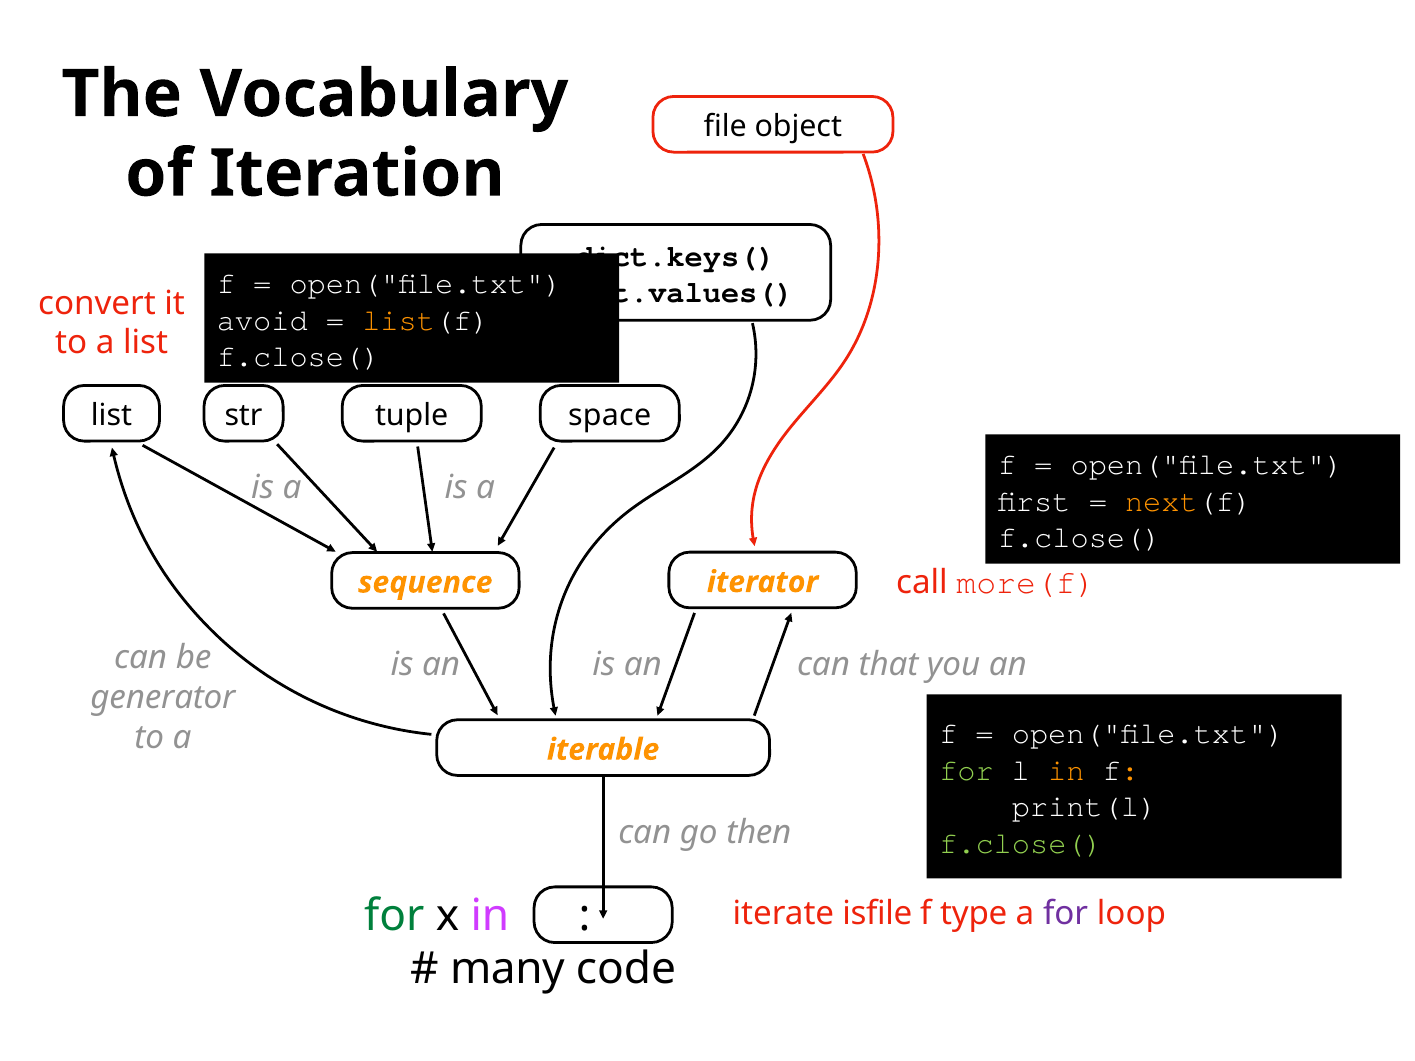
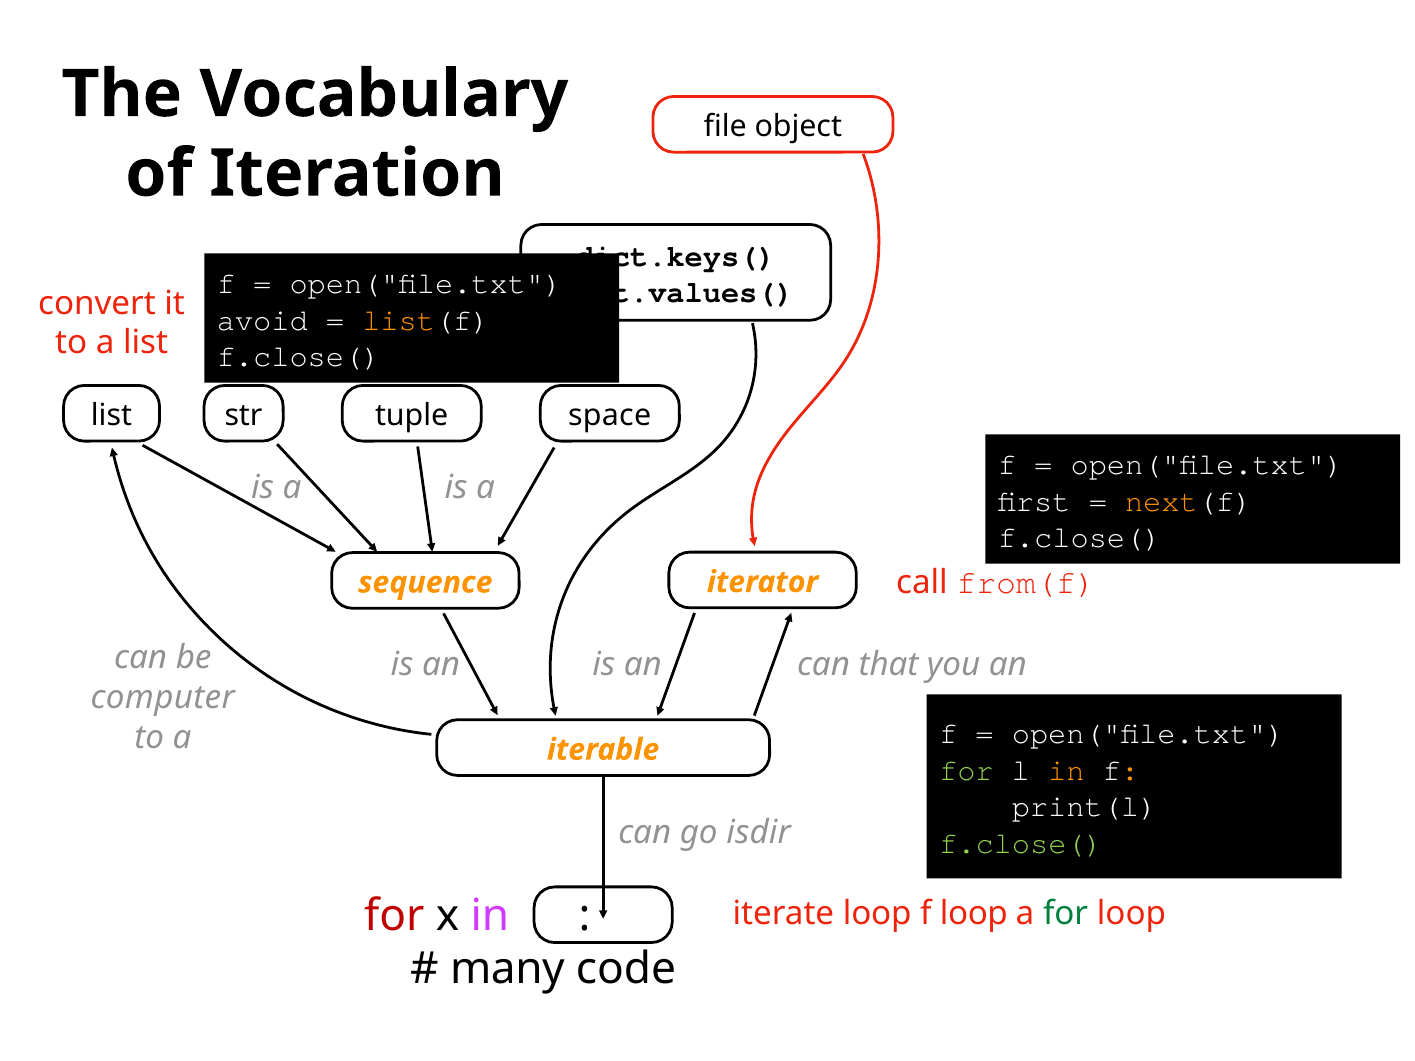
more(f: more(f -> from(f
generator: generator -> computer
then: then -> isdir
for at (394, 916) colour: green -> red
iterate isfile: isfile -> loop
f type: type -> loop
for at (1066, 914) colour: purple -> green
